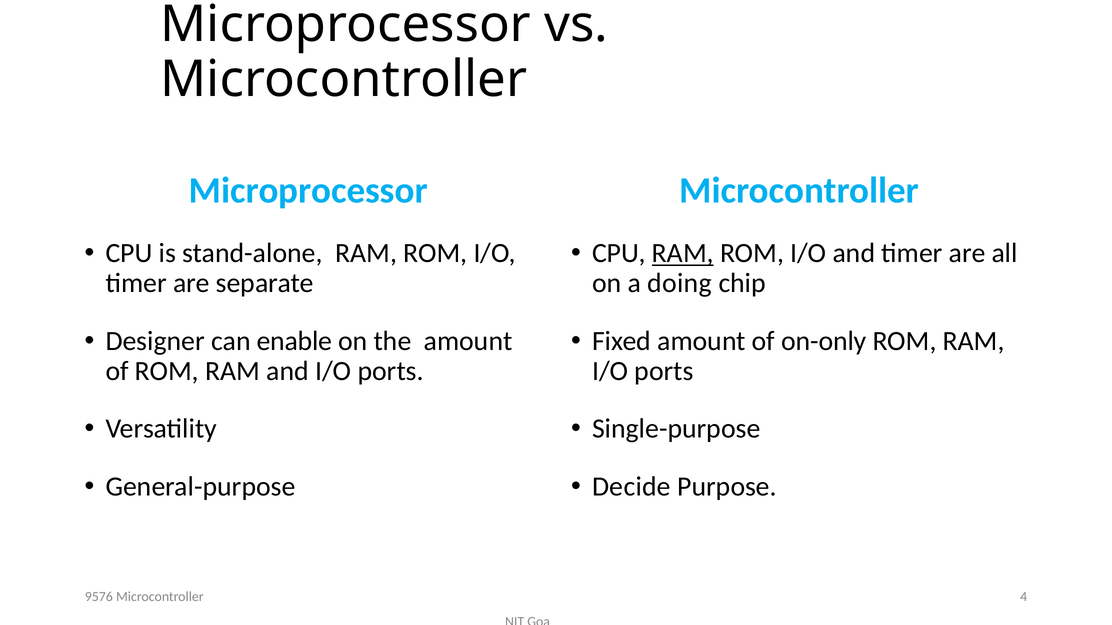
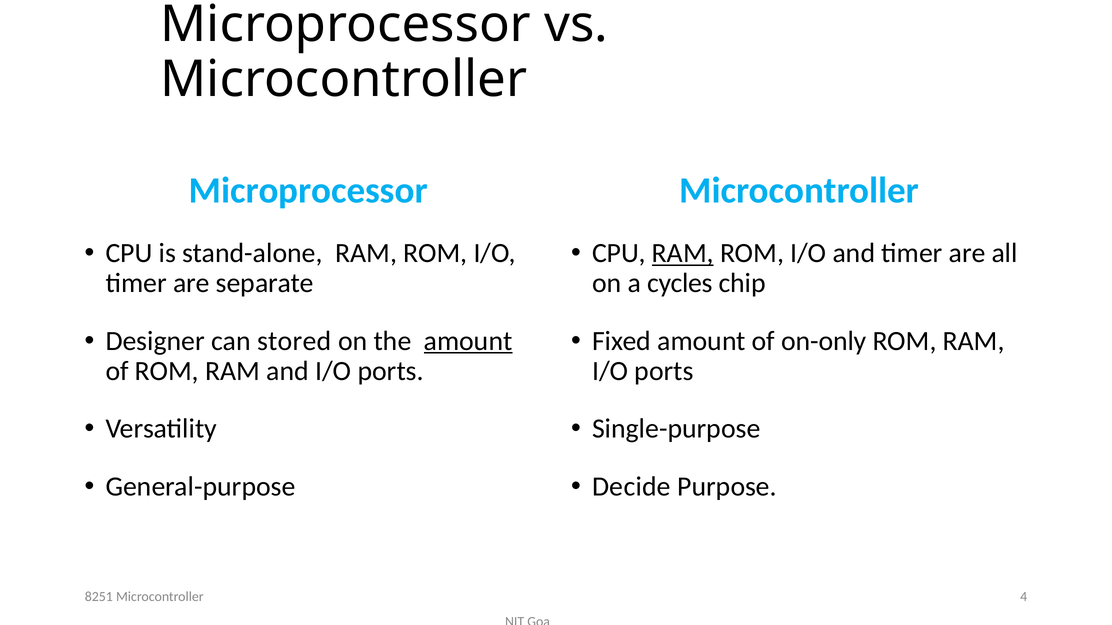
doing: doing -> cycles
enable: enable -> stored
amount at (468, 341) underline: none -> present
9576: 9576 -> 8251
